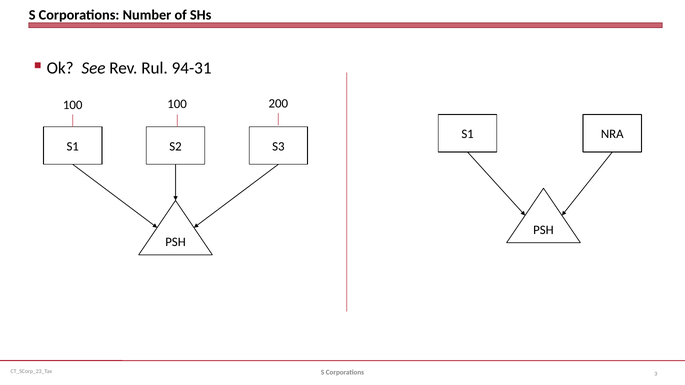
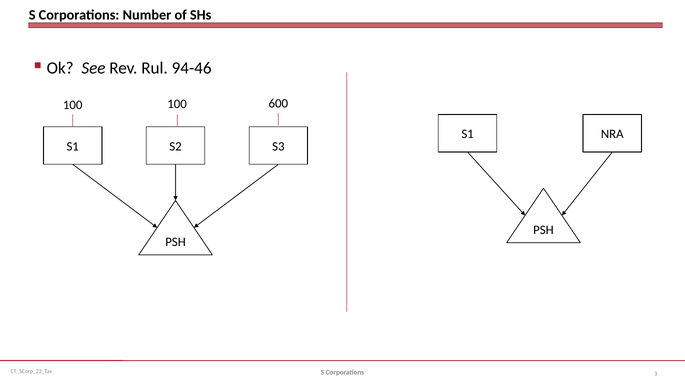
94-31: 94-31 -> 94-46
200: 200 -> 600
